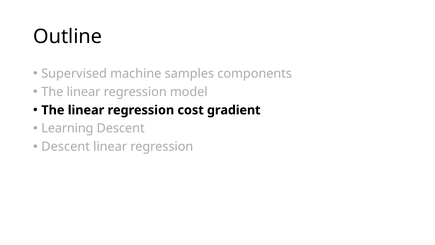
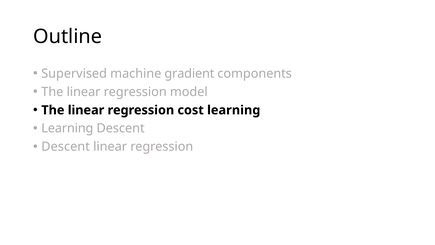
samples: samples -> gradient
cost gradient: gradient -> learning
